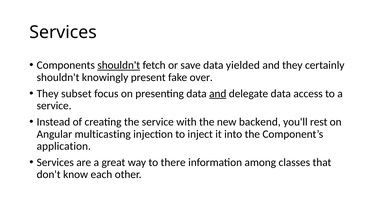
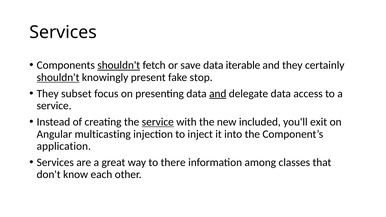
yielded: yielded -> iterable
shouldn't at (58, 77) underline: none -> present
over: over -> stop
service at (158, 122) underline: none -> present
backend: backend -> included
rest: rest -> exit
